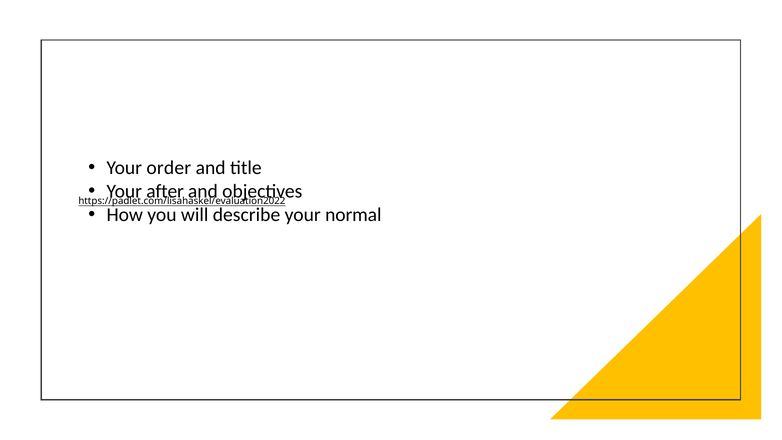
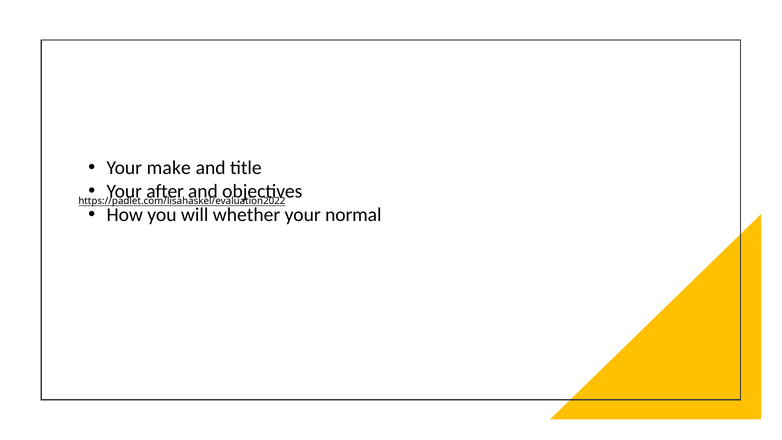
order: order -> make
describe: describe -> whether
